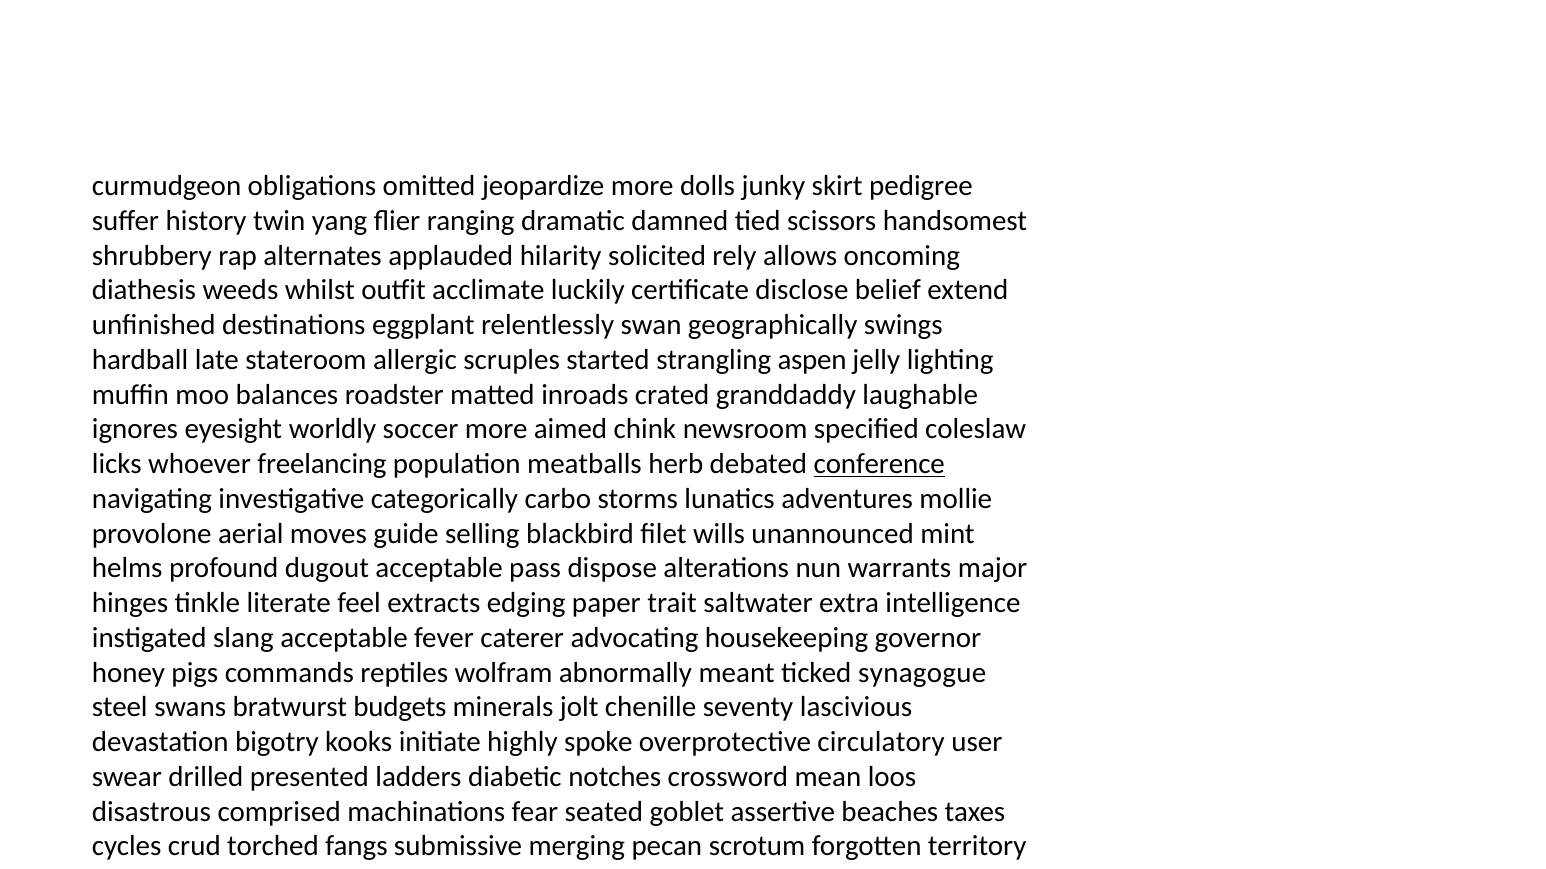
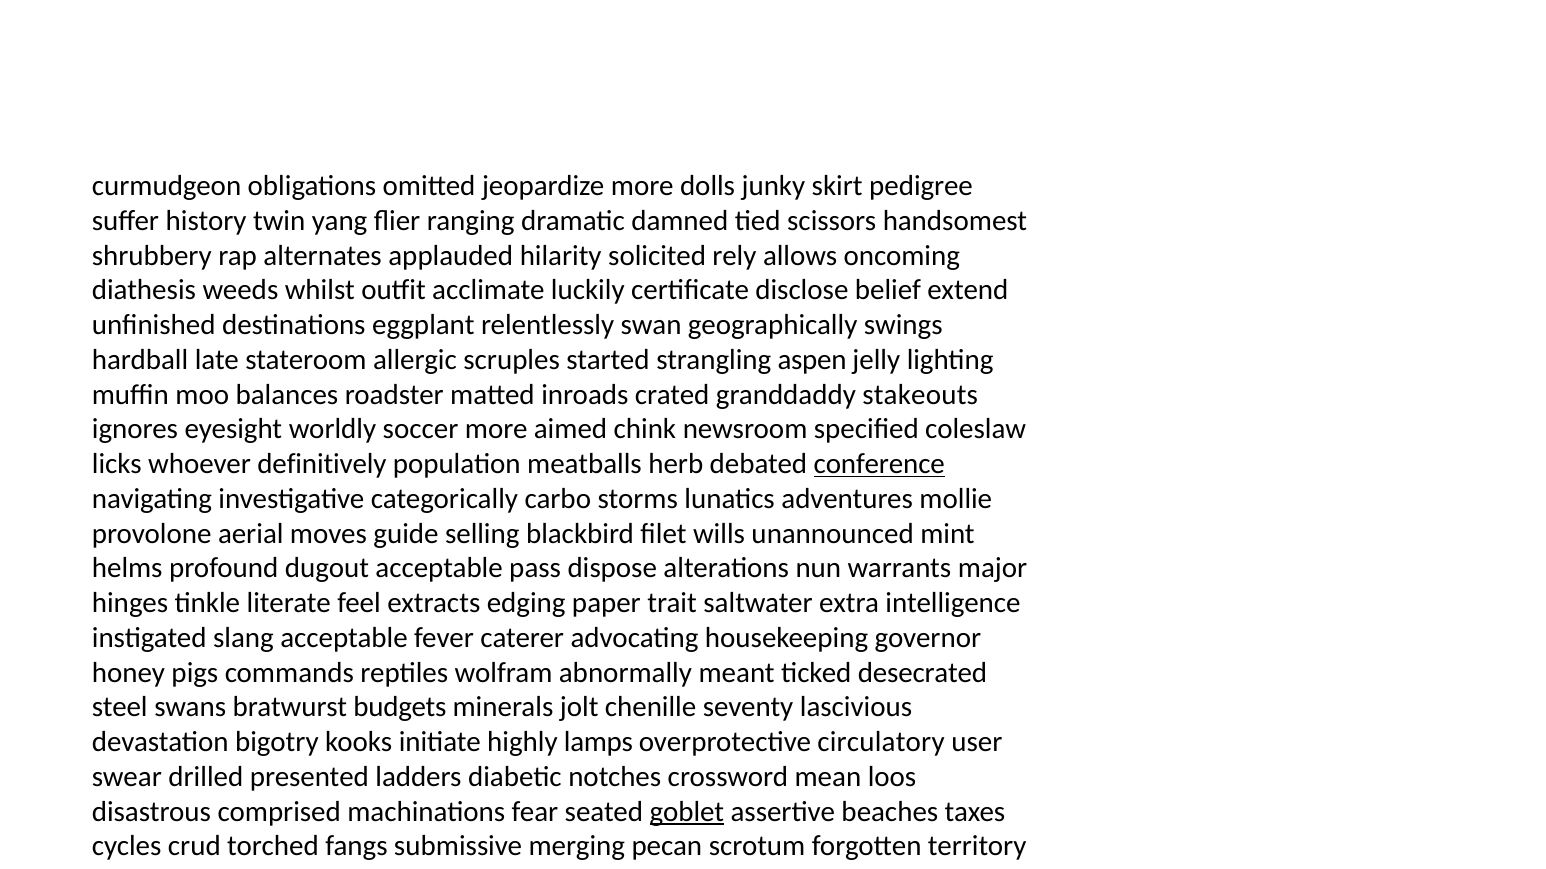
laughable: laughable -> stakeouts
freelancing: freelancing -> definitively
synagogue: synagogue -> desecrated
spoke: spoke -> lamps
goblet underline: none -> present
